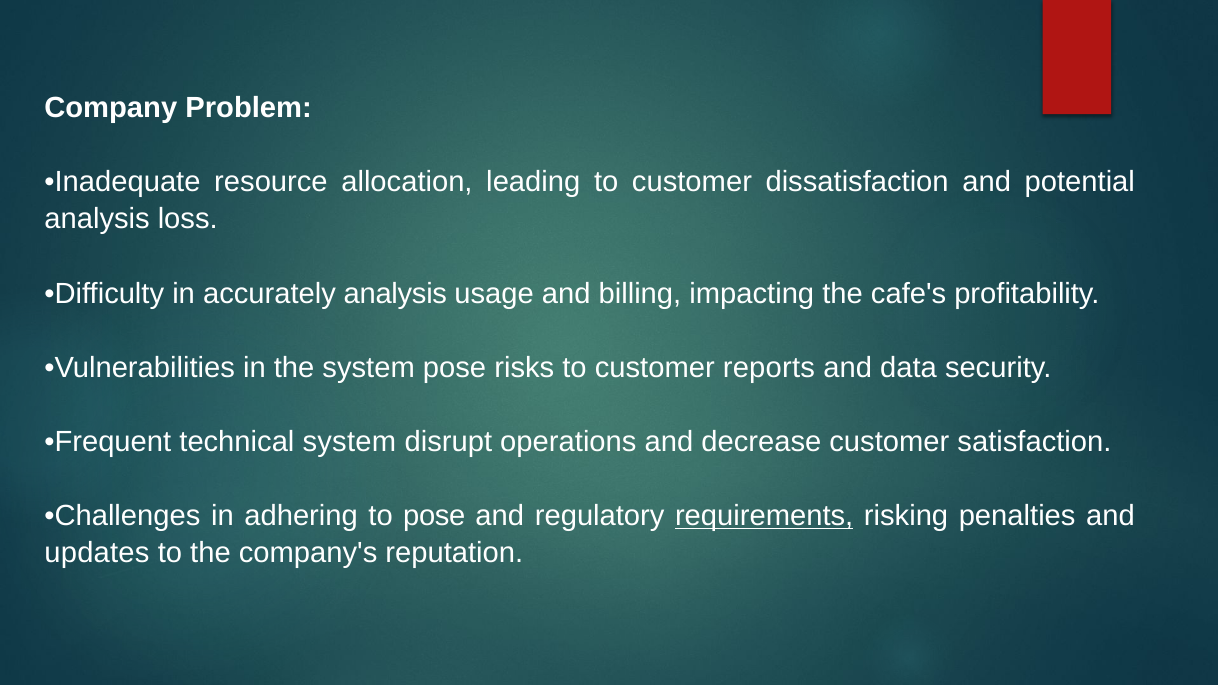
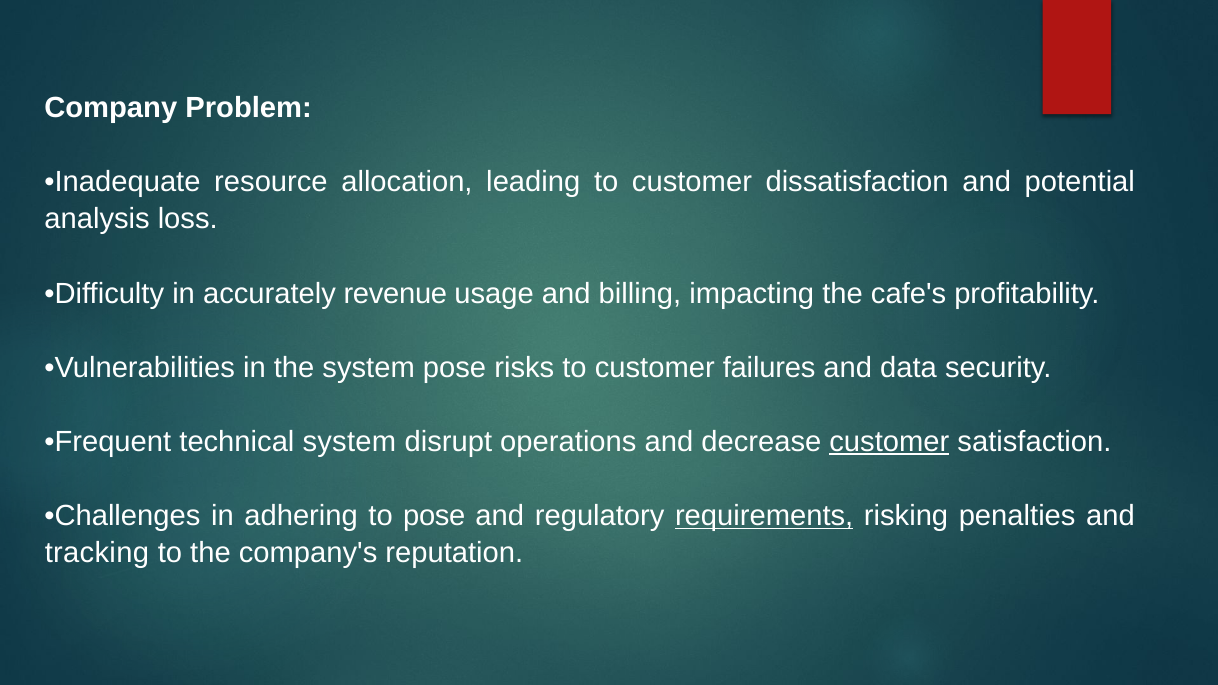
accurately analysis: analysis -> revenue
reports: reports -> failures
customer at (889, 442) underline: none -> present
updates: updates -> tracking
